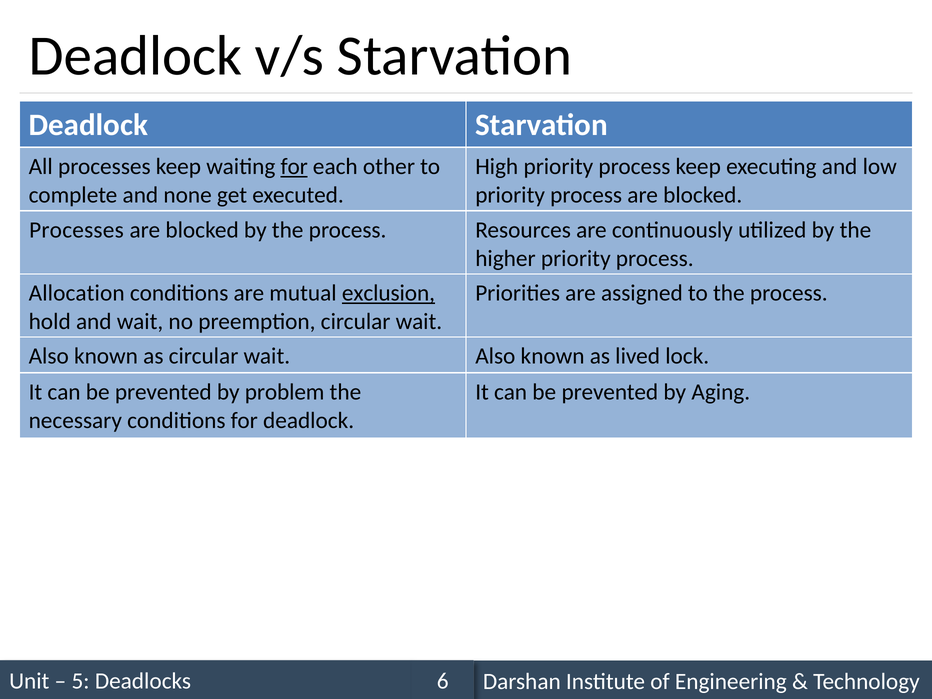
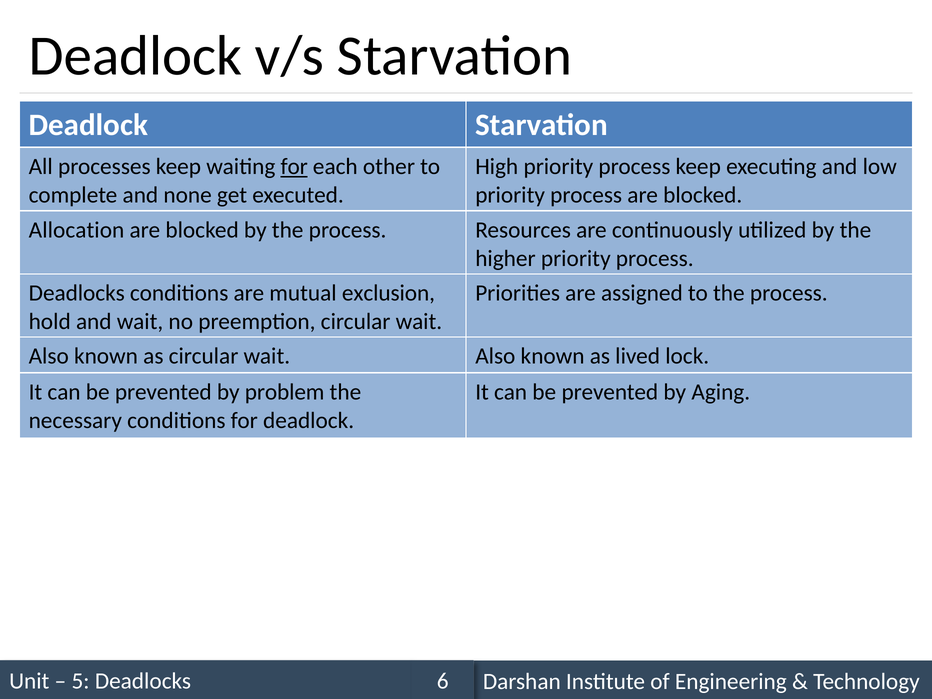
Processes at (76, 230): Processes -> Allocation
Allocation at (77, 293): Allocation -> Deadlocks
exclusion underline: present -> none
